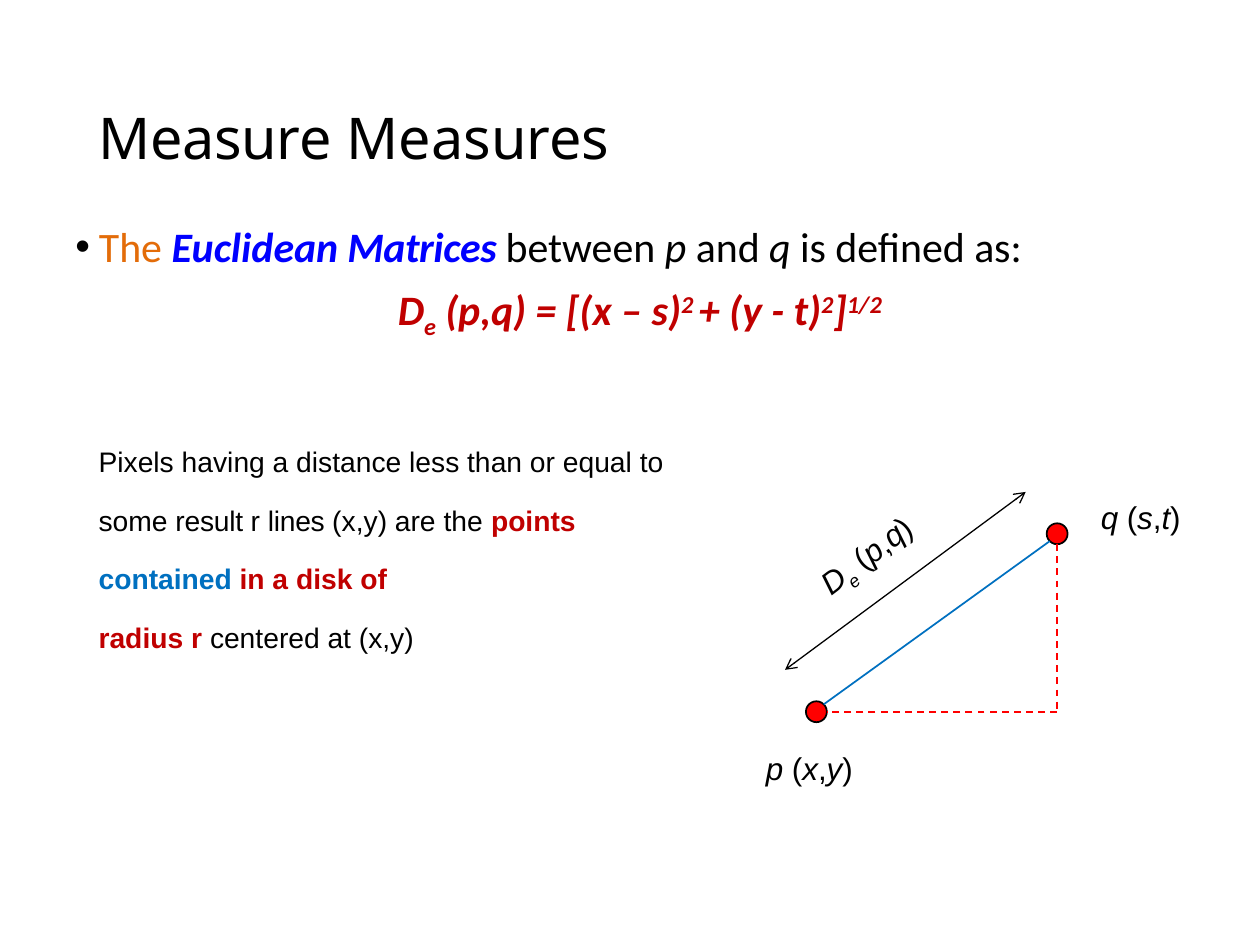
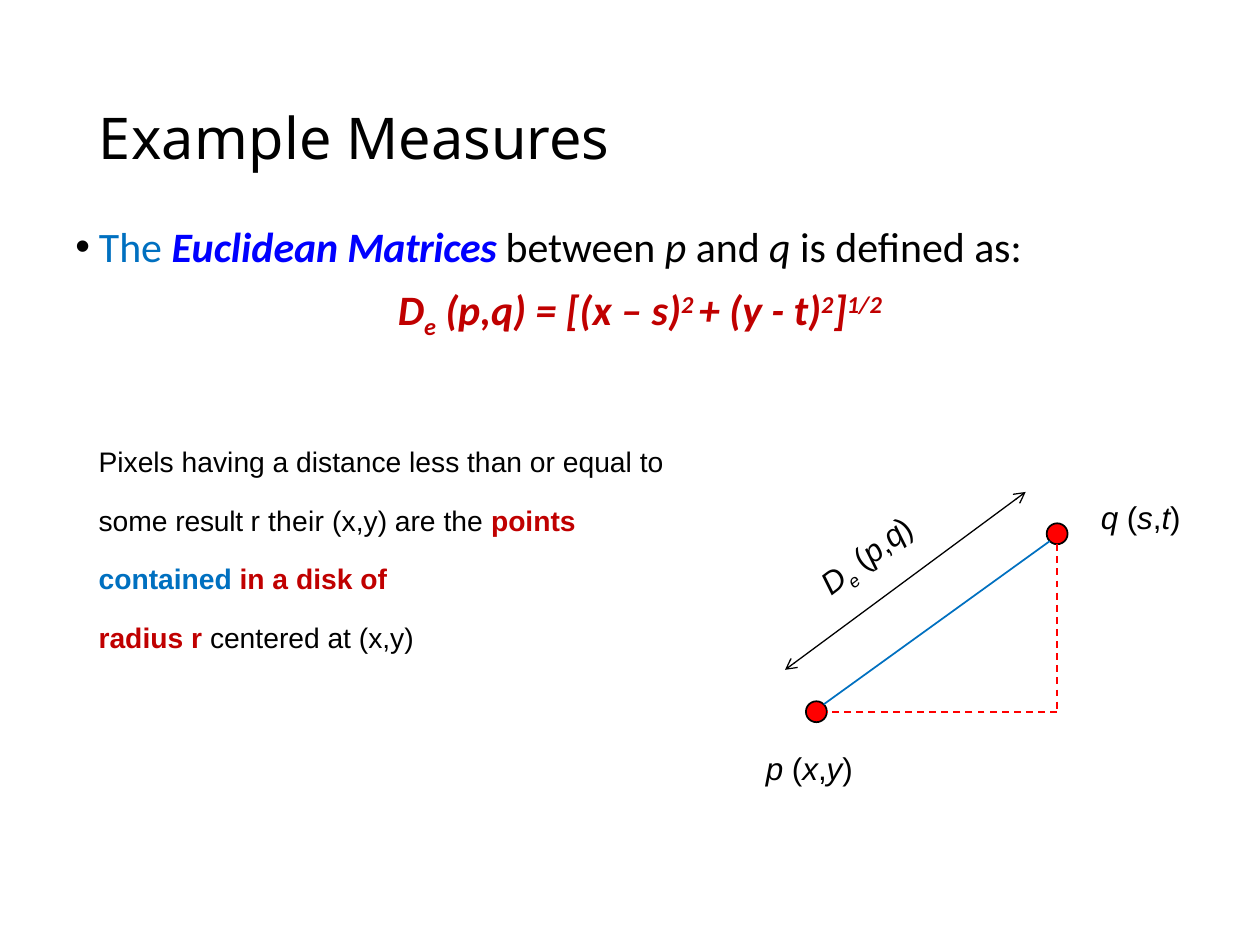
Measure: Measure -> Example
The at (130, 248) colour: orange -> blue
lines: lines -> their
